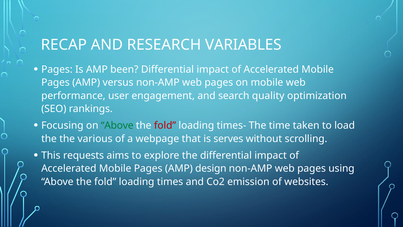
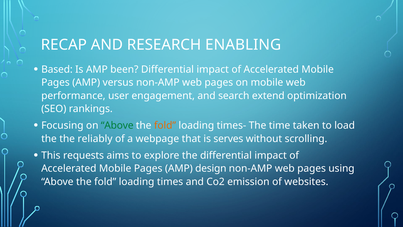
VARIABLES: VARIABLES -> ENABLING
Pages at (57, 69): Pages -> Based
quality: quality -> extend
fold at (165, 125) colour: red -> orange
various: various -> reliably
